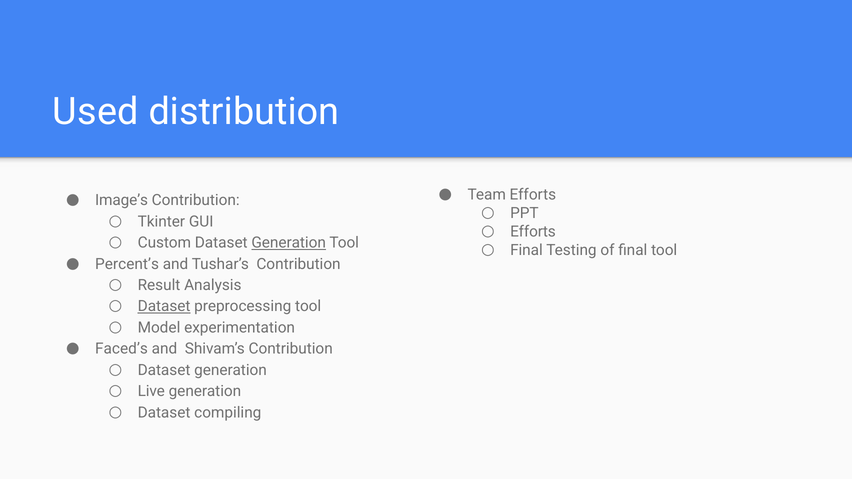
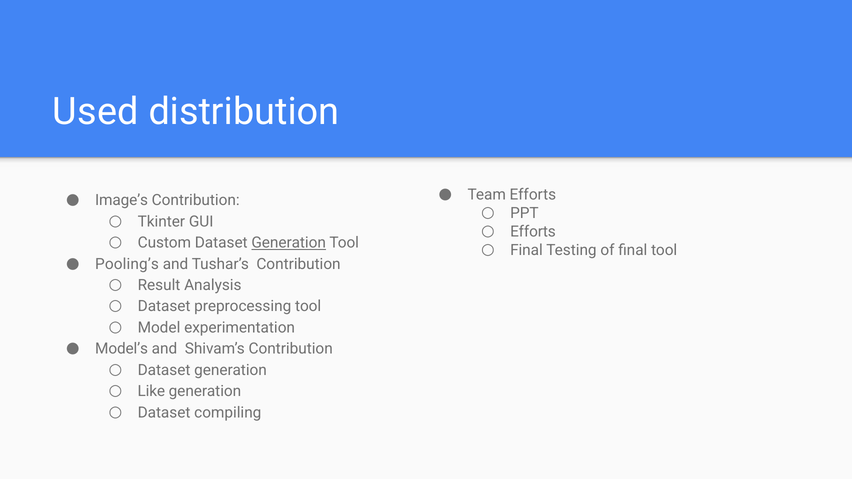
Percent’s: Percent’s -> Pooling’s
Dataset at (164, 307) underline: present -> none
Faced’s: Faced’s -> Model’s
Live: Live -> Like
